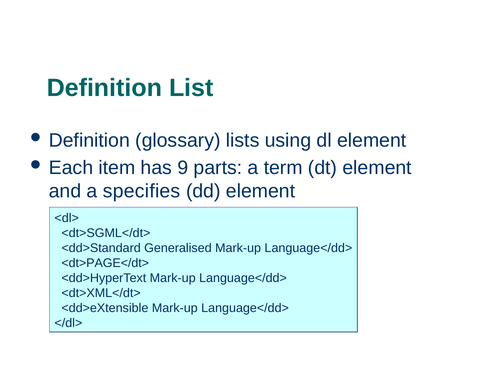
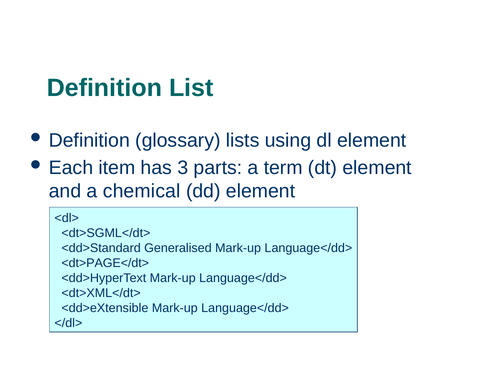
9: 9 -> 3
specifies: specifies -> chemical
